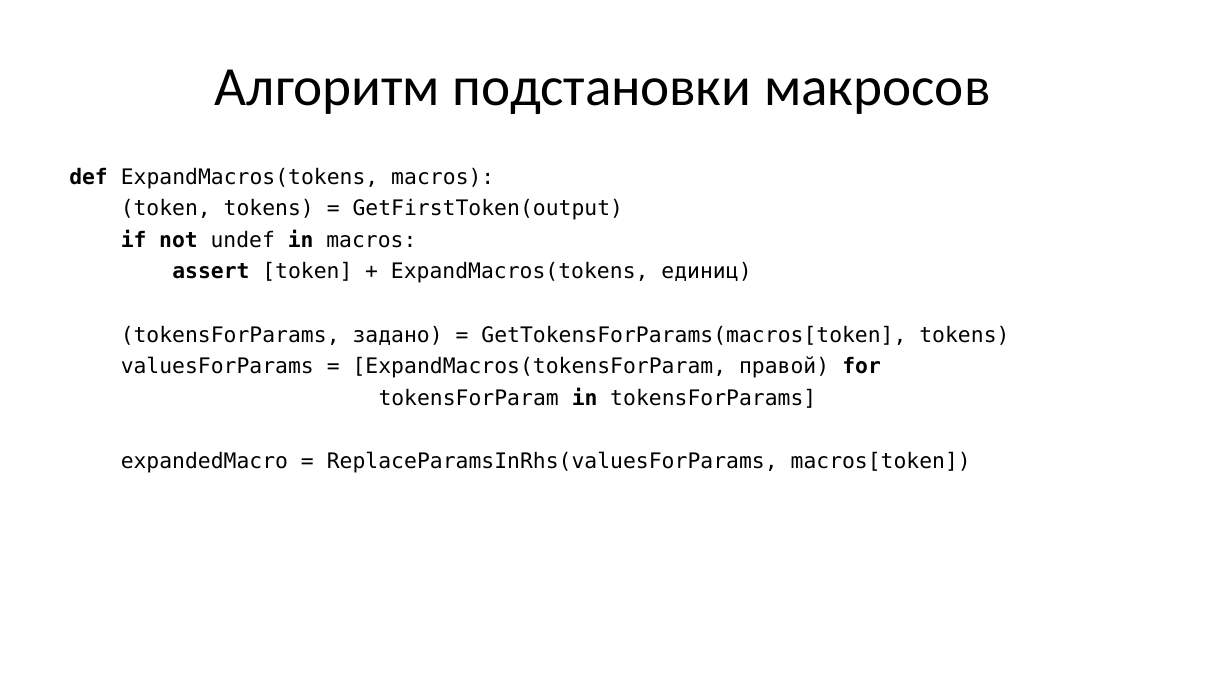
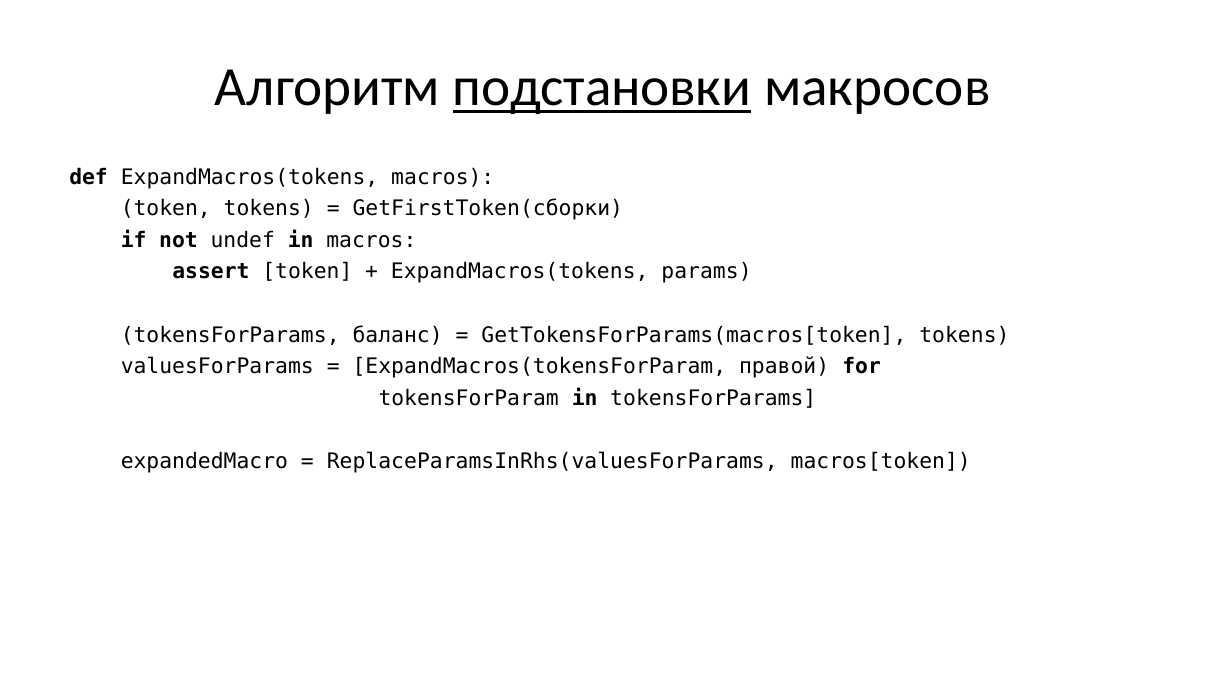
подстановки underline: none -> present
GetFirstToken(output: GetFirstToken(output -> GetFirstToken(сборки
единиц: единиц -> params
задано: задано -> баланс
